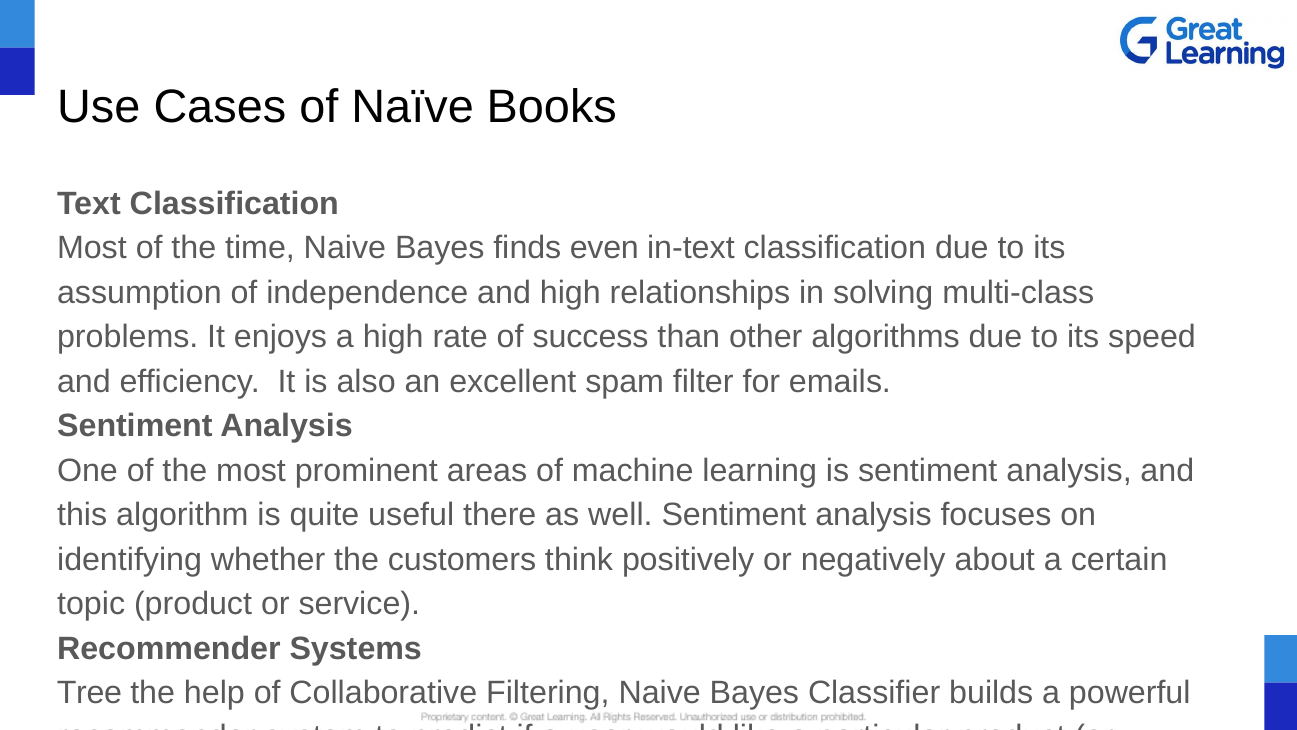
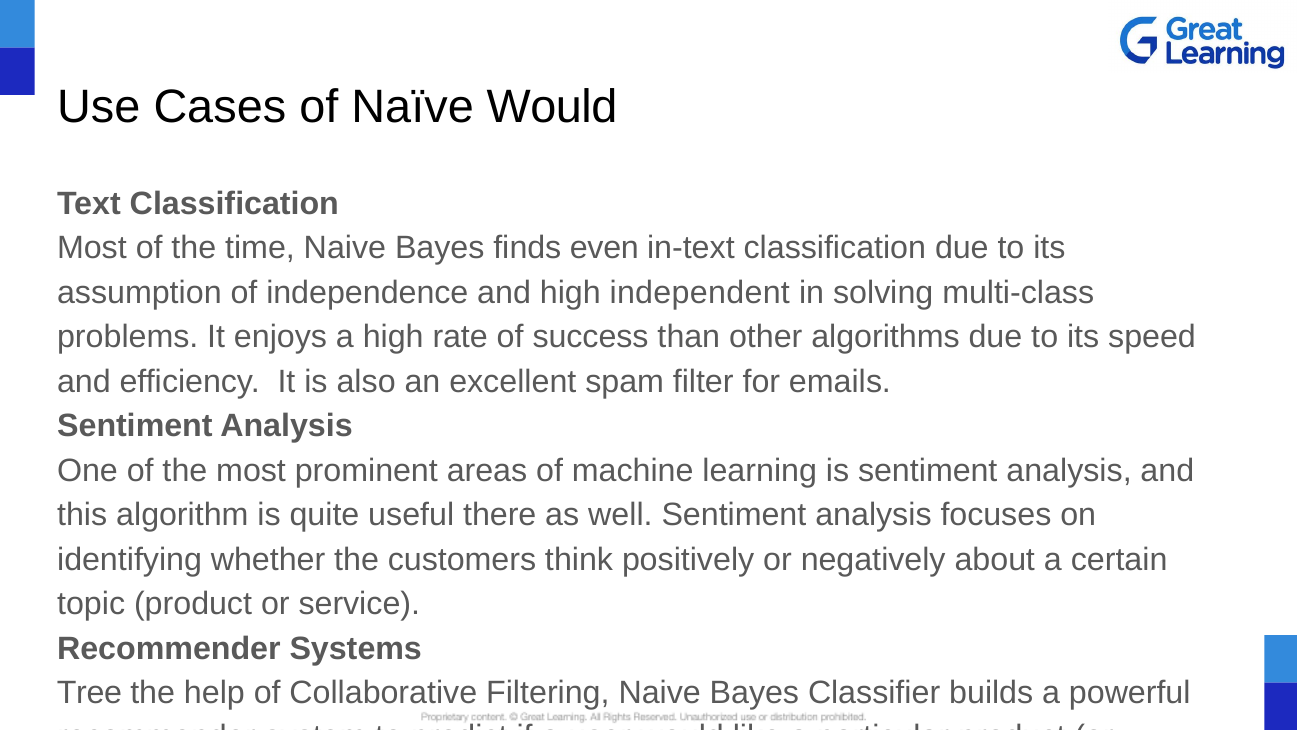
Naïve Books: Books -> Would
relationships: relationships -> independent
